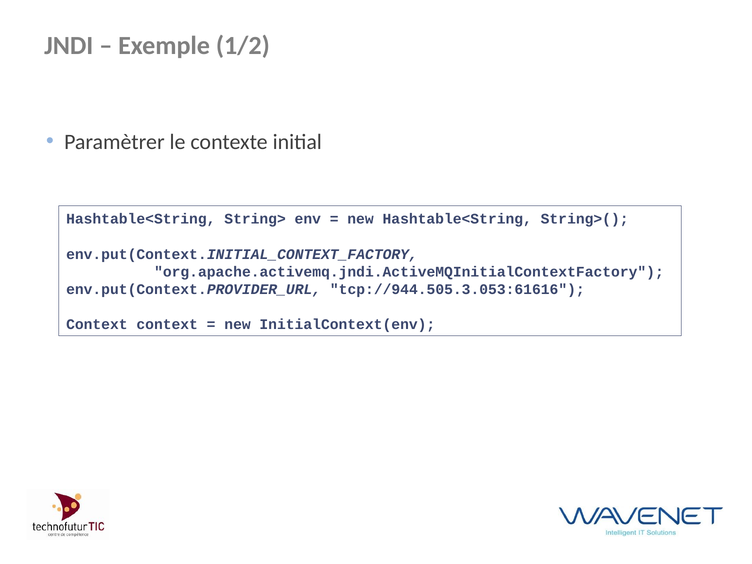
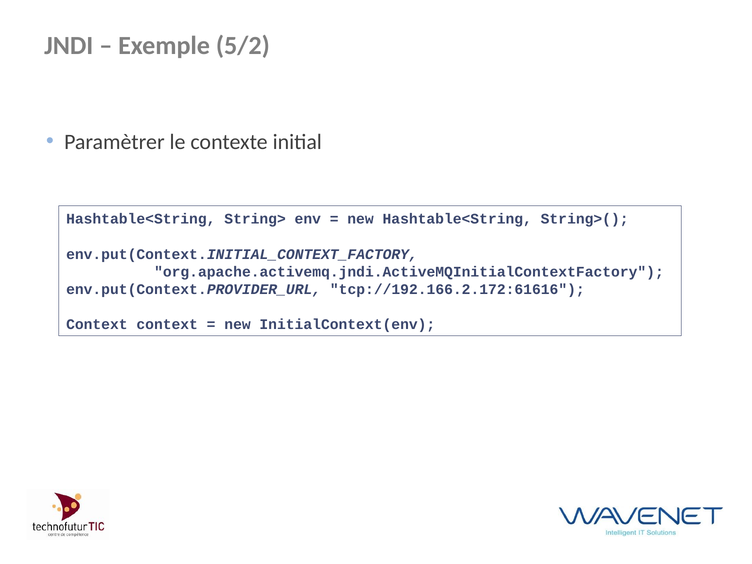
1/2: 1/2 -> 5/2
tcp://944.505.3.053:61616: tcp://944.505.3.053:61616 -> tcp://192.166.2.172:61616
